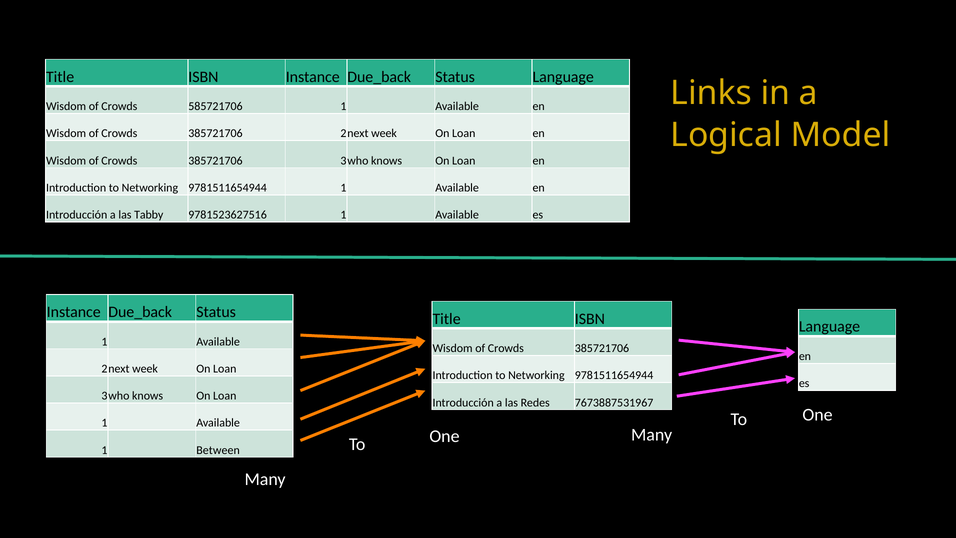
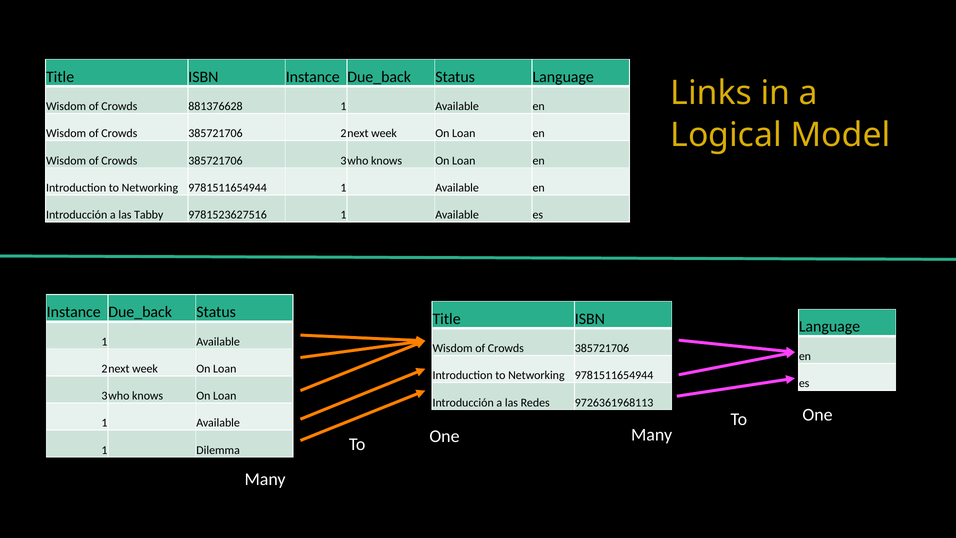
585721706: 585721706 -> 881376628
7673887531967: 7673887531967 -> 9726361968113
Between: Between -> Dilemma
